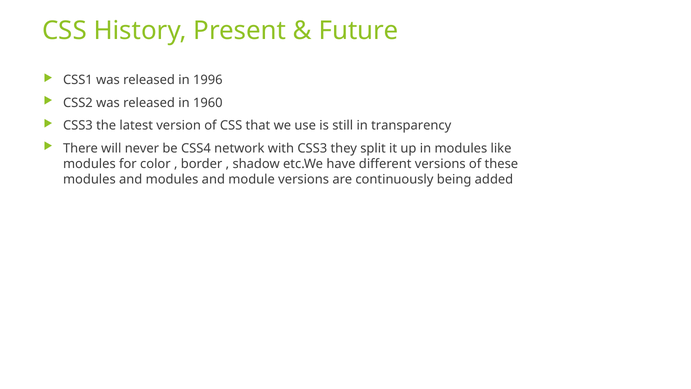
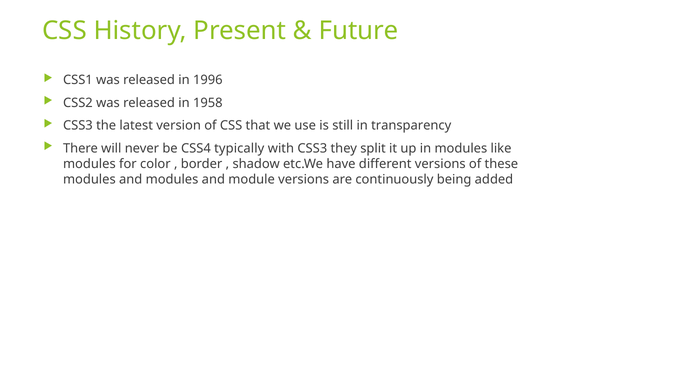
1960: 1960 -> 1958
network: network -> typically
